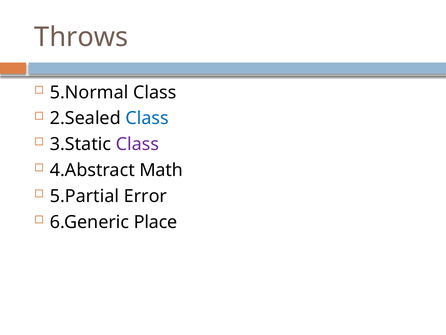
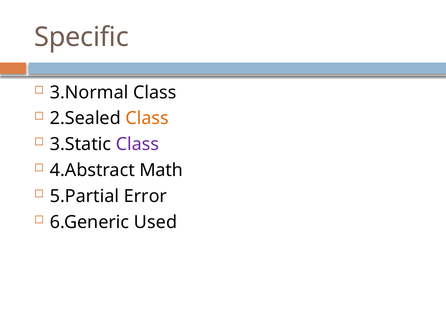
Throws: Throws -> Specific
5.Normal: 5.Normal -> 3.Normal
Class at (147, 118) colour: blue -> orange
Place: Place -> Used
